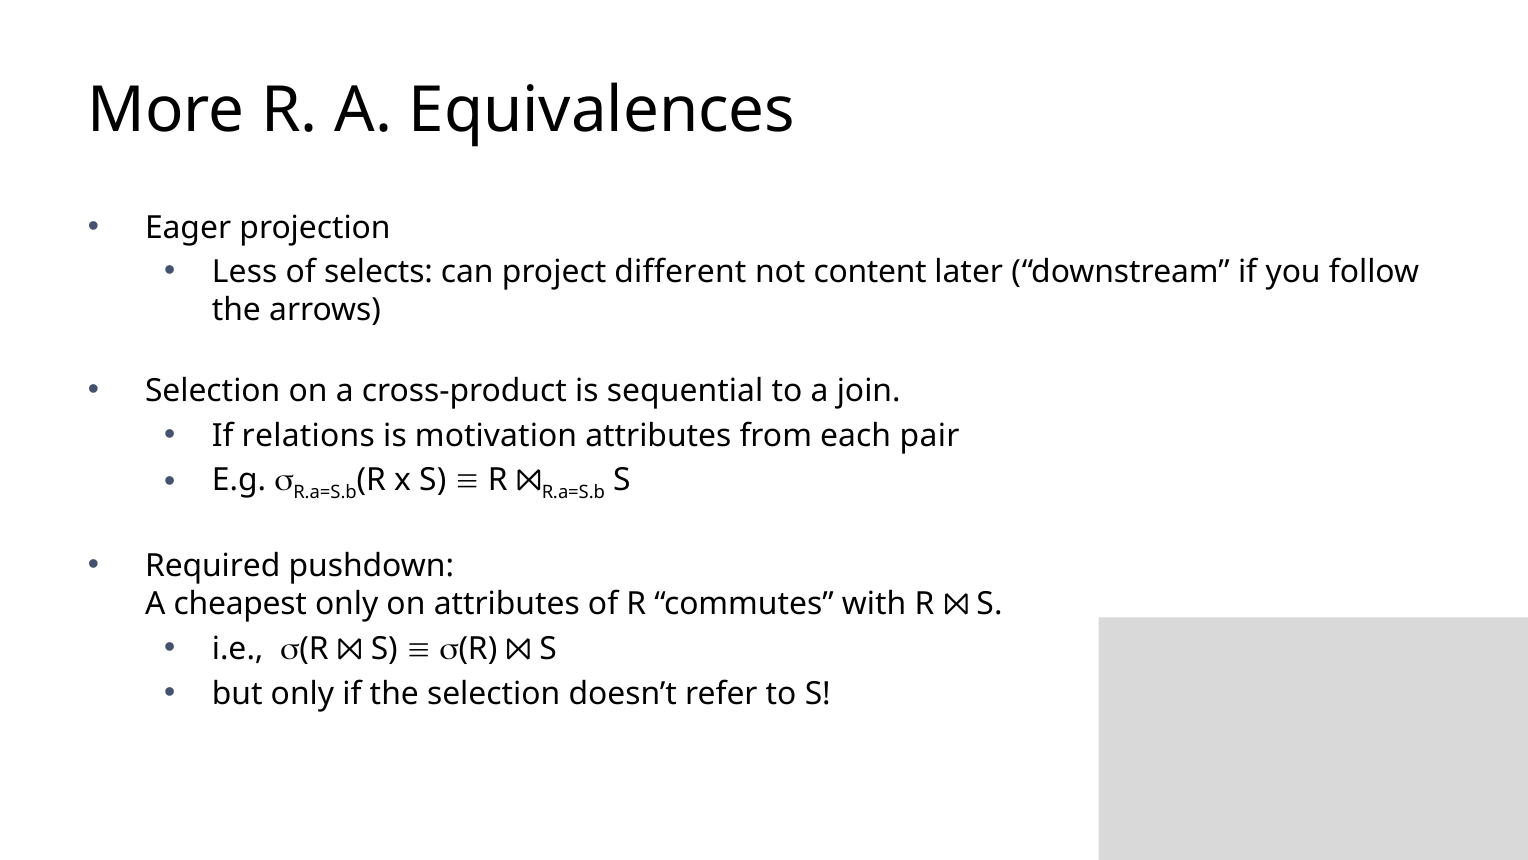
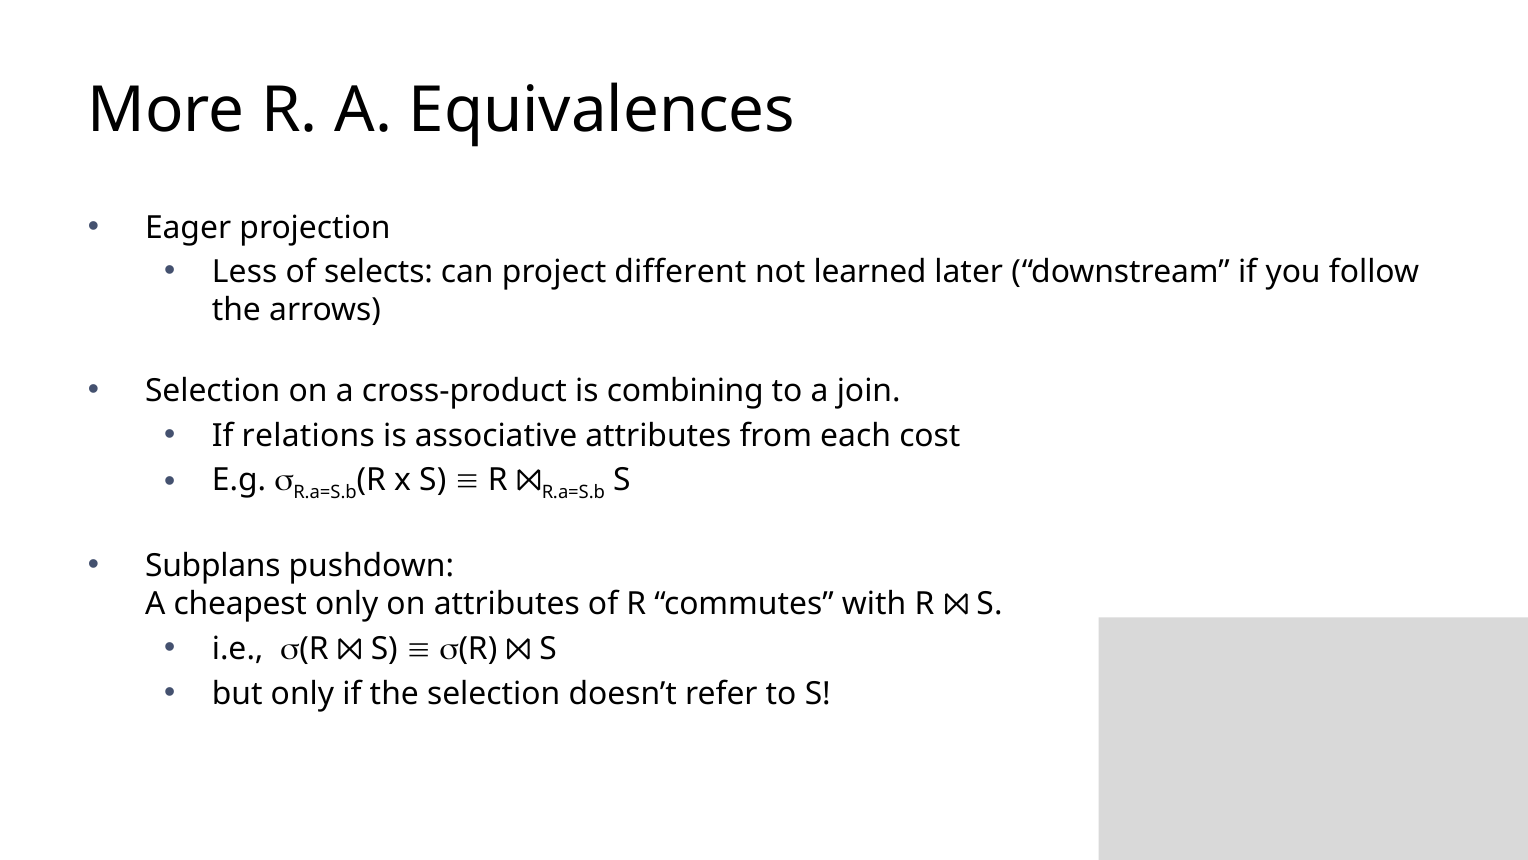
content: content -> learned
sequential: sequential -> combining
motivation: motivation -> associative
pair: pair -> cost
Required: Required -> Subplans
